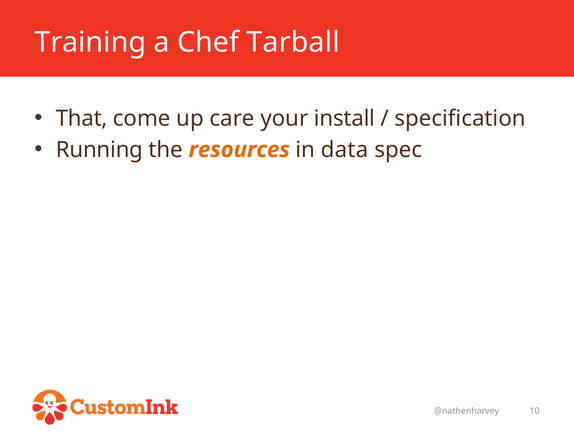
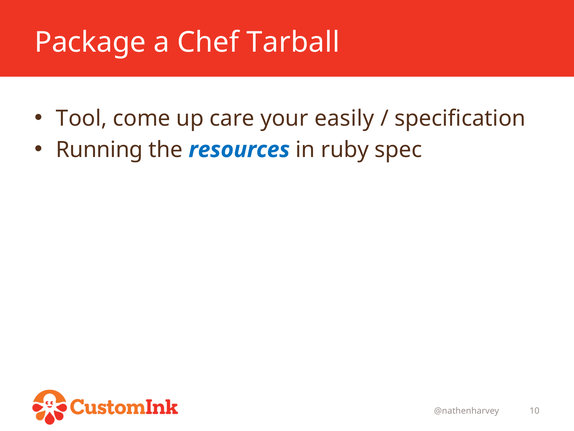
Training: Training -> Package
That: That -> Tool
install: install -> easily
resources colour: orange -> blue
data: data -> ruby
